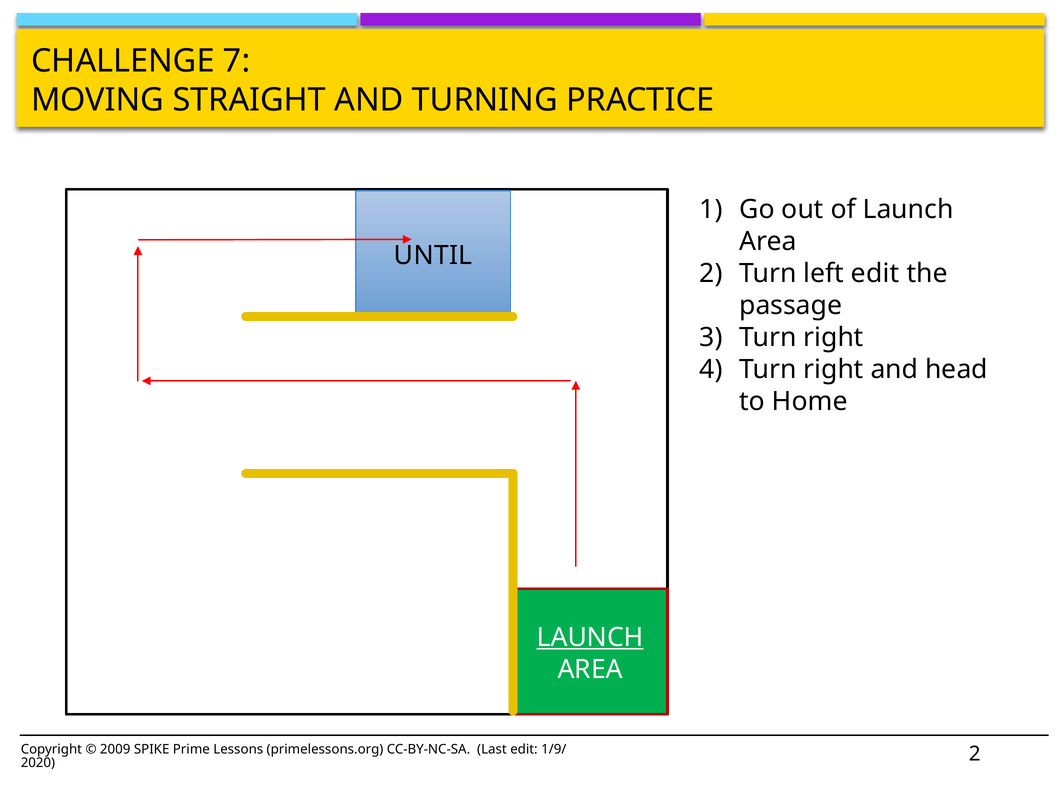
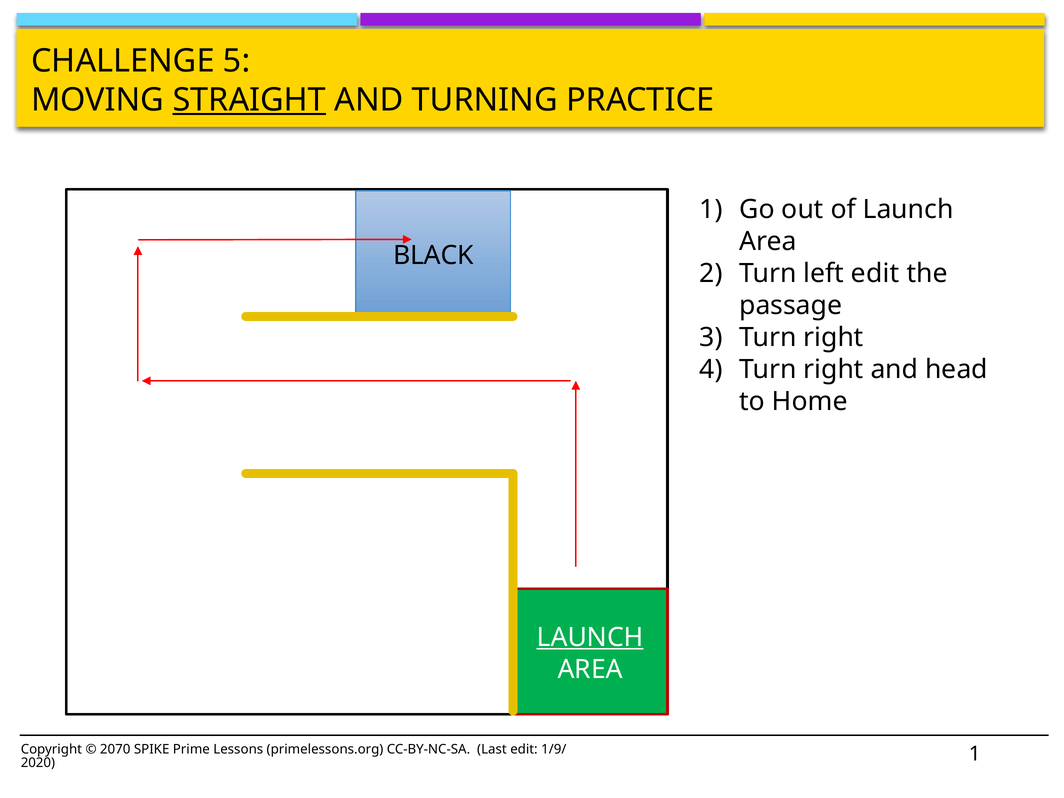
7: 7 -> 5
STRAIGHT underline: none -> present
UNTIL: UNTIL -> BLACK
2009: 2009 -> 2070
2020 2: 2 -> 1
